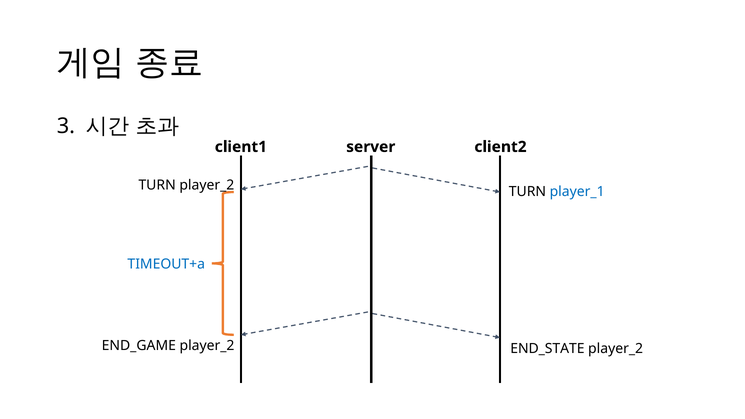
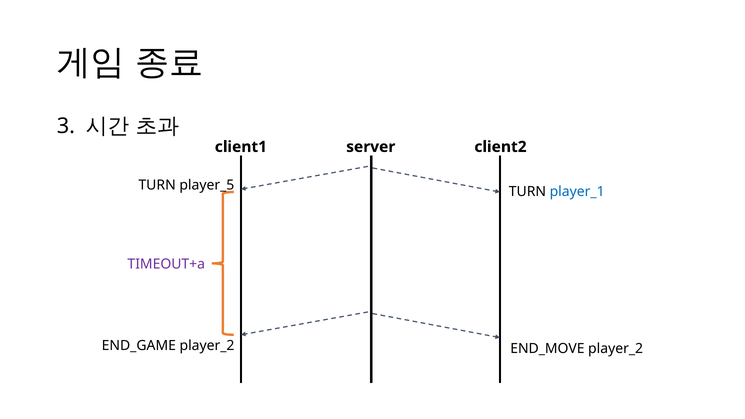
TURN player_2: player_2 -> player_5
TIMEOUT+a colour: blue -> purple
END_STATE: END_STATE -> END_MOVE
